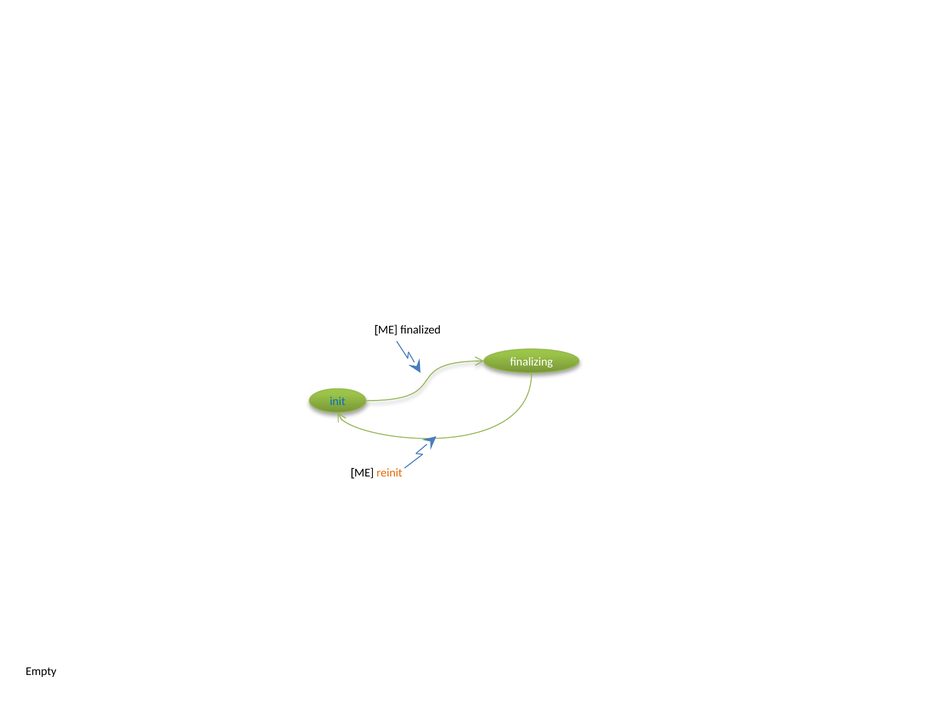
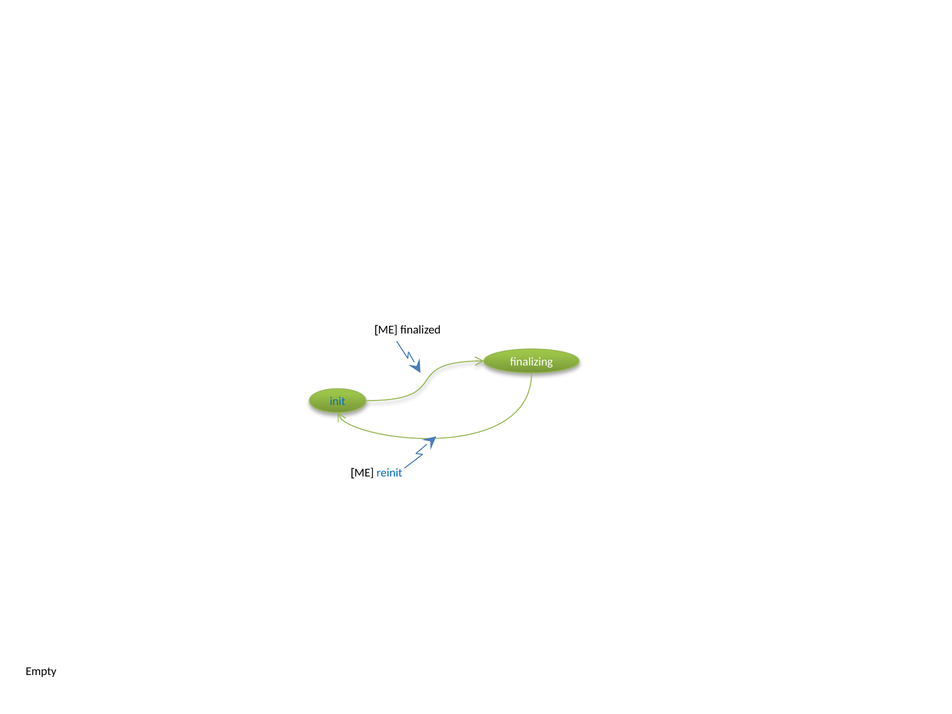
reinit colour: orange -> blue
